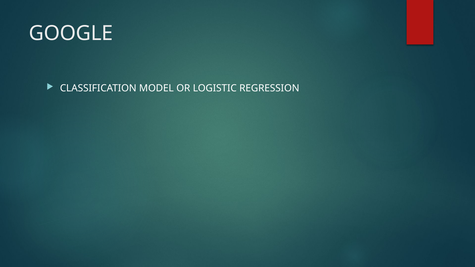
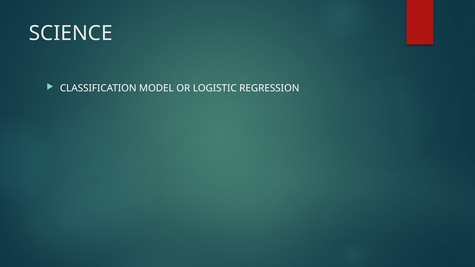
GOOGLE: GOOGLE -> SCIENCE
